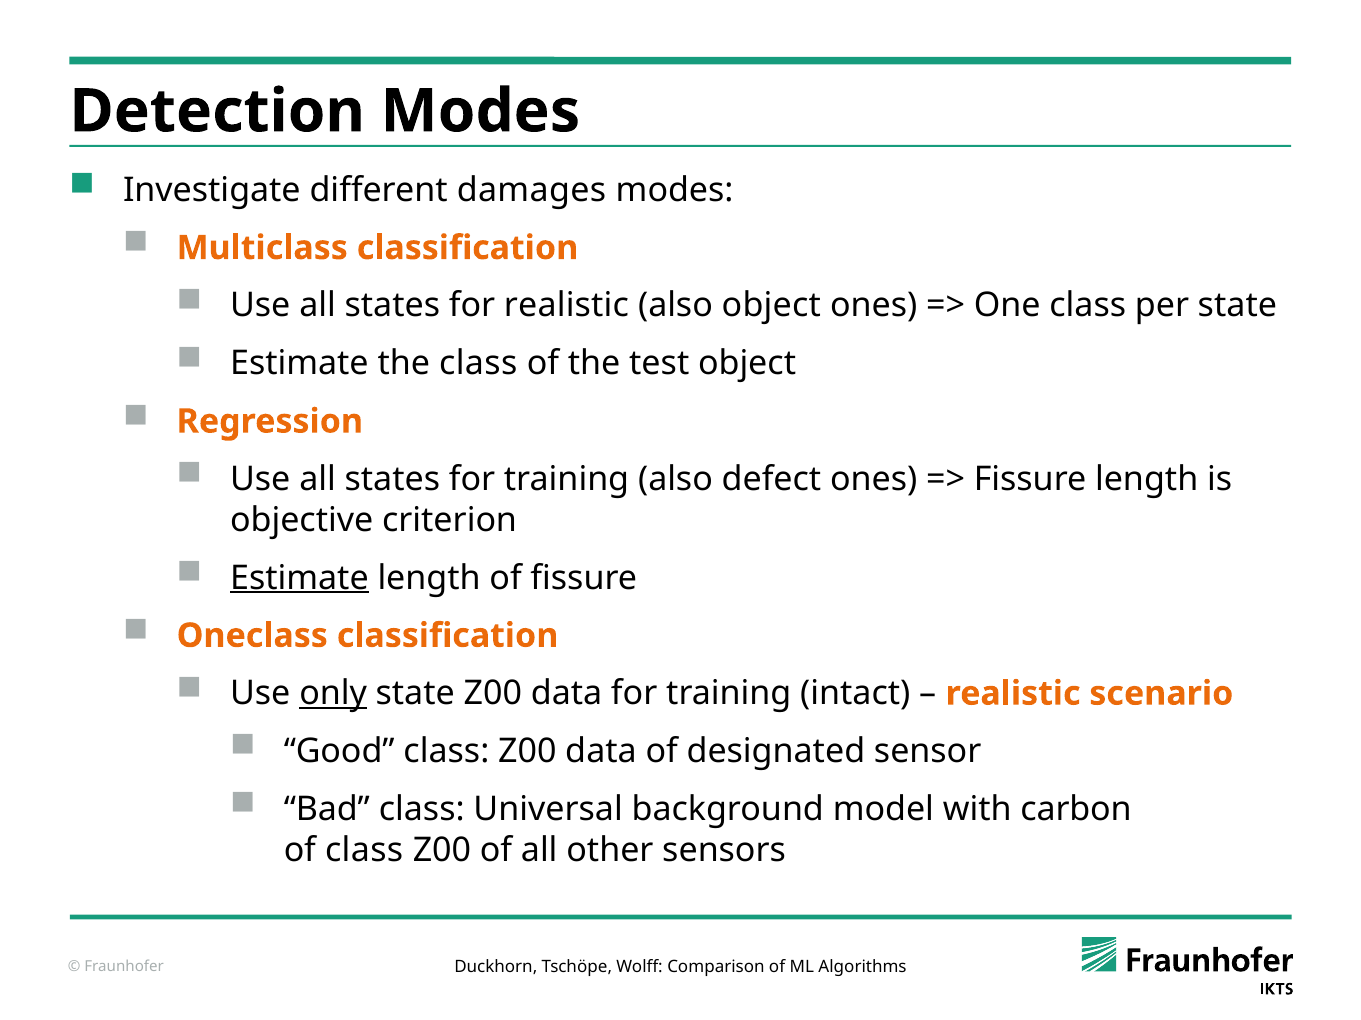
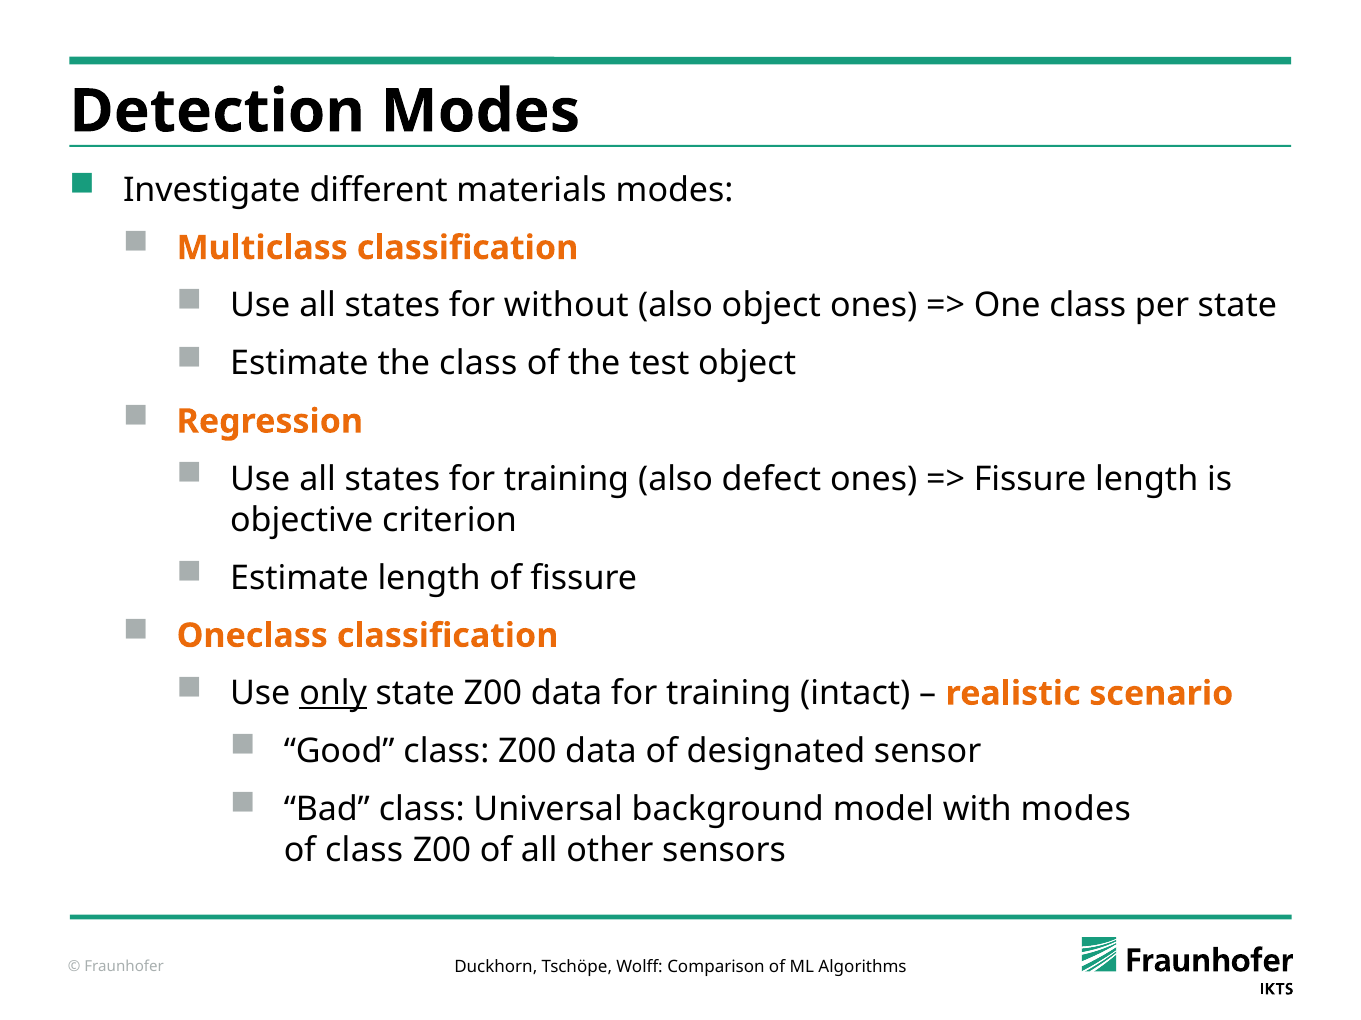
damages: damages -> materials
for realistic: realistic -> without
Estimate at (299, 578) underline: present -> none
with carbon: carbon -> modes
